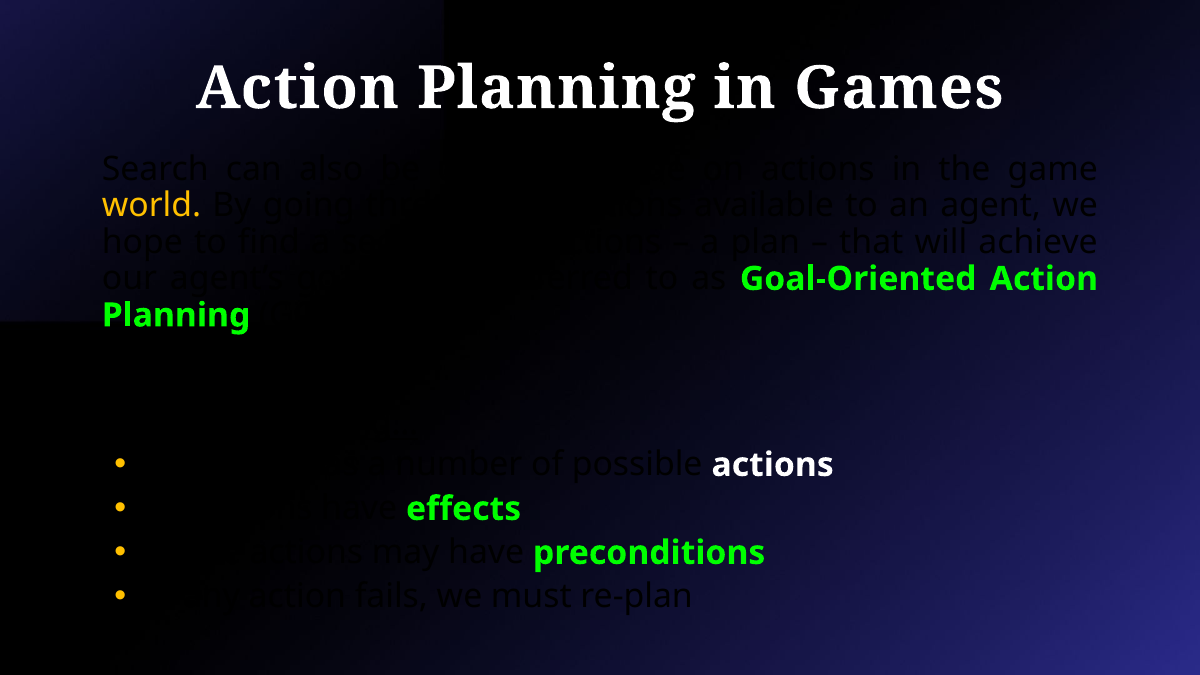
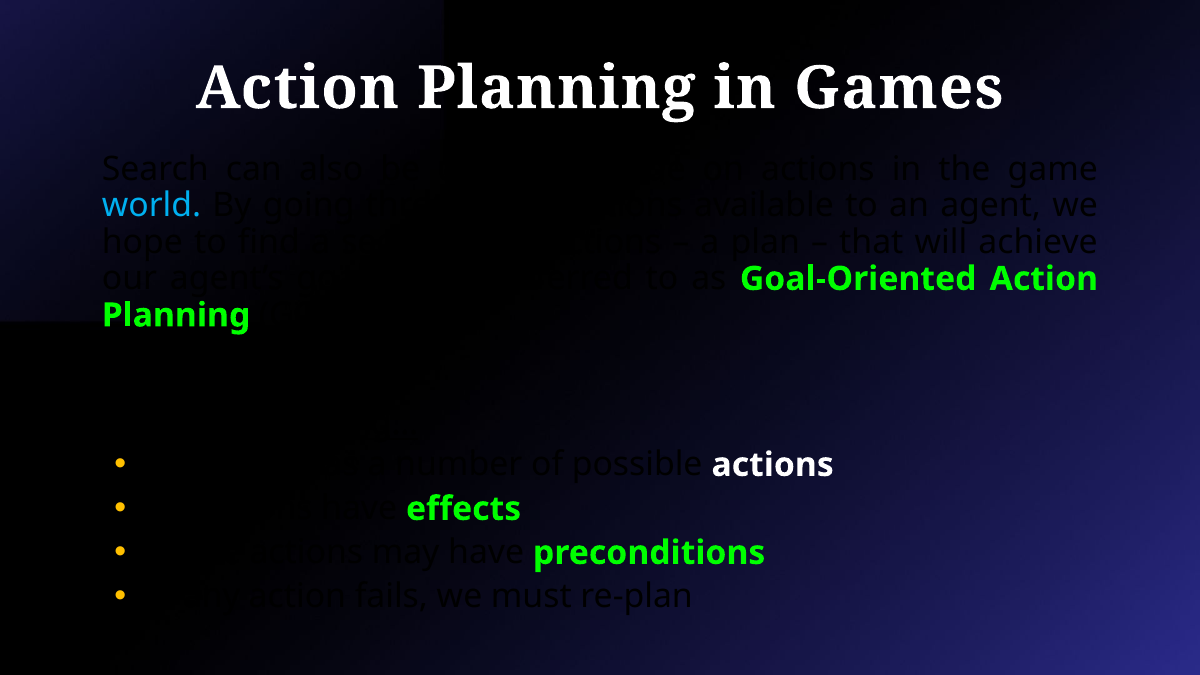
world colour: yellow -> light blue
